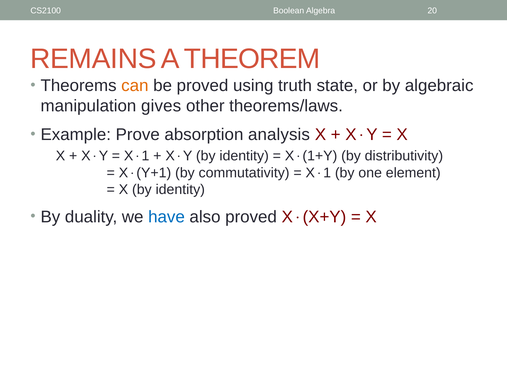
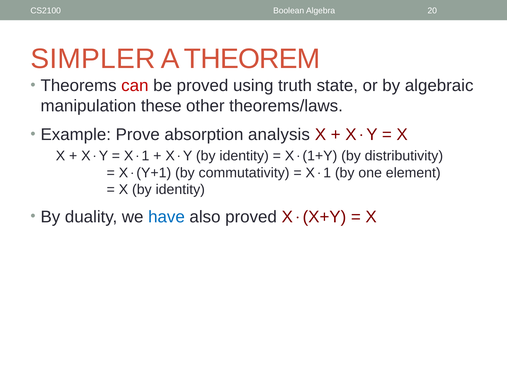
REMAINS: REMAINS -> SIMPLER
can colour: orange -> red
gives: gives -> these
